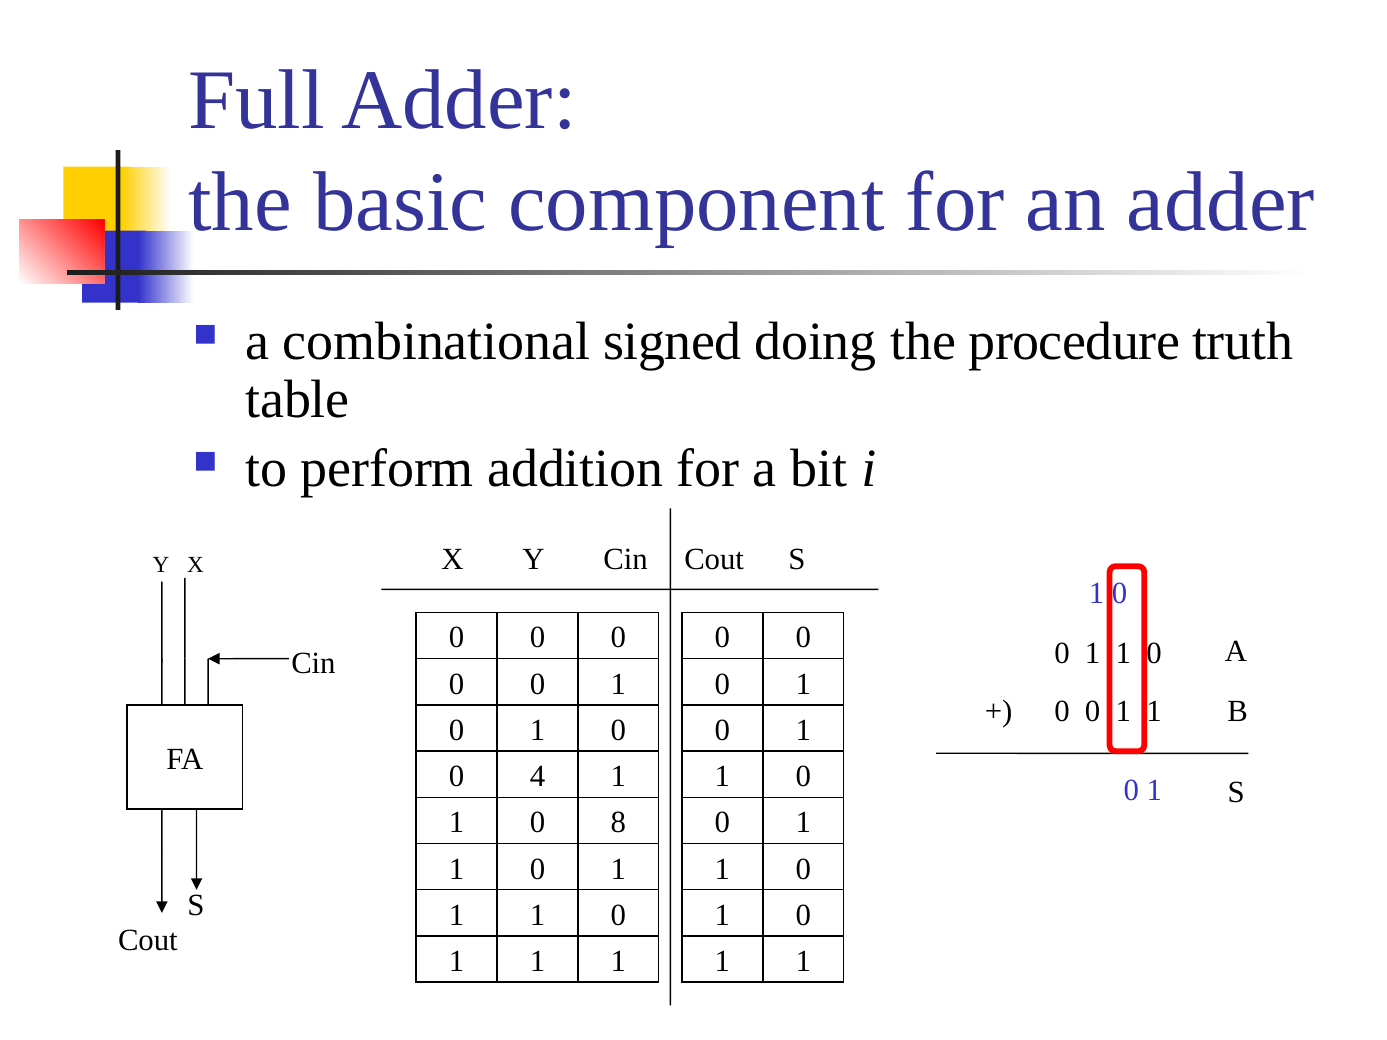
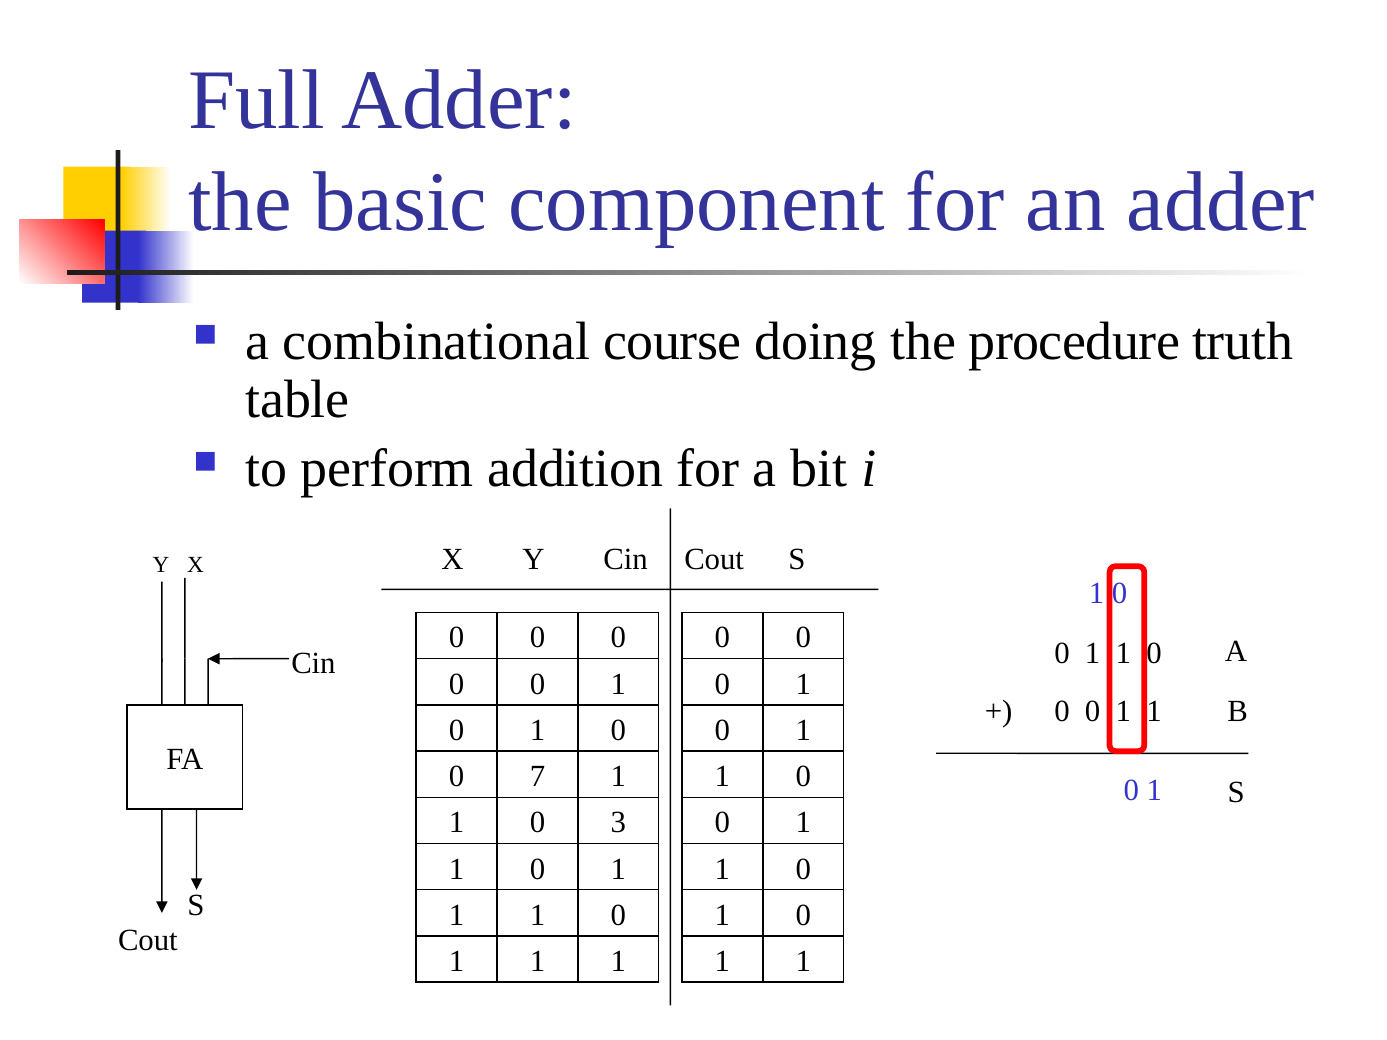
signed: signed -> course
4: 4 -> 7
8: 8 -> 3
